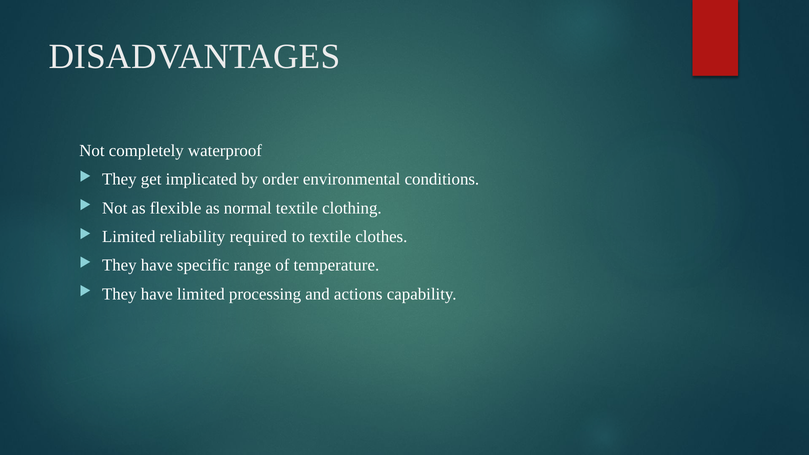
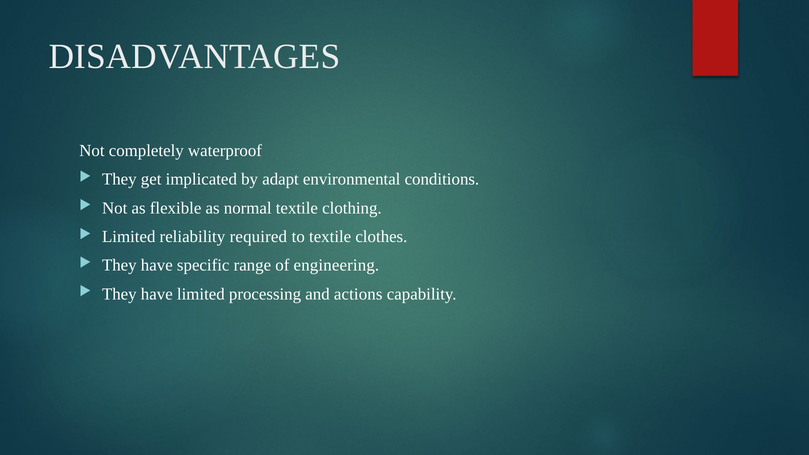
order: order -> adapt
temperature: temperature -> engineering
